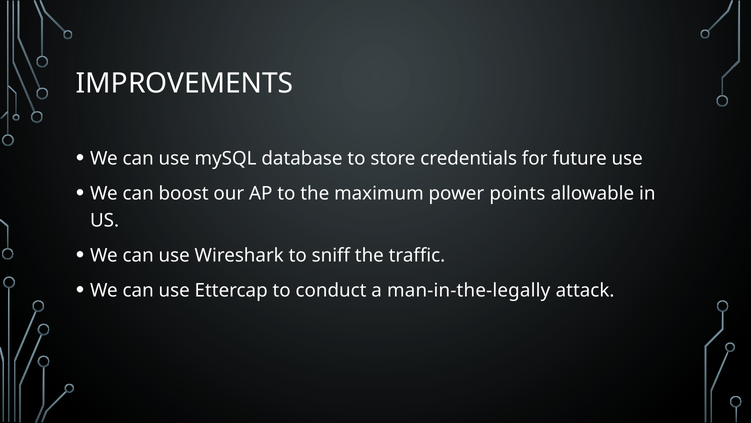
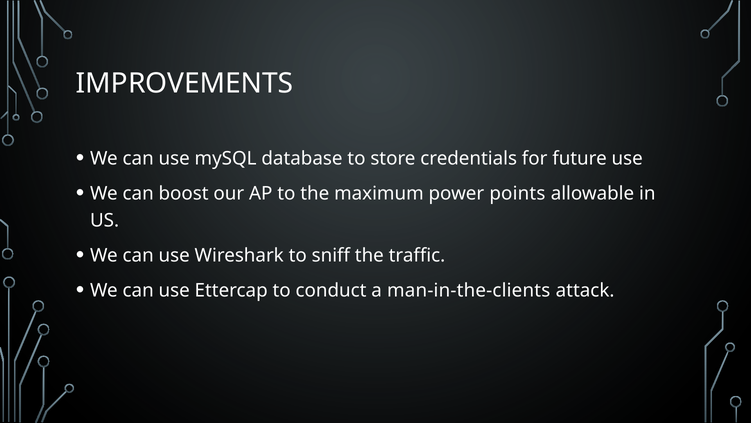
man-in-the-legally: man-in-the-legally -> man-in-the-clients
